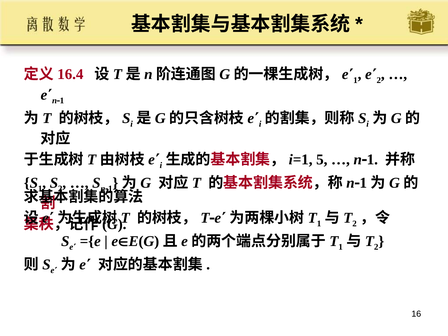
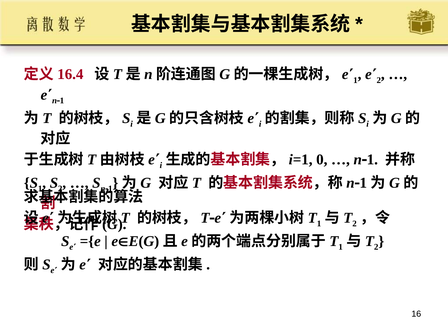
5: 5 -> 0
